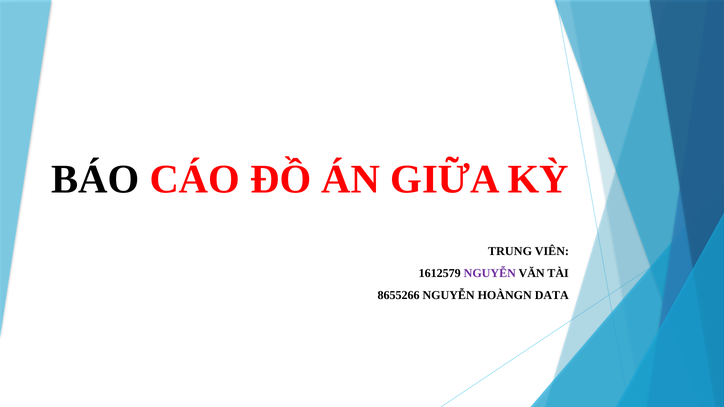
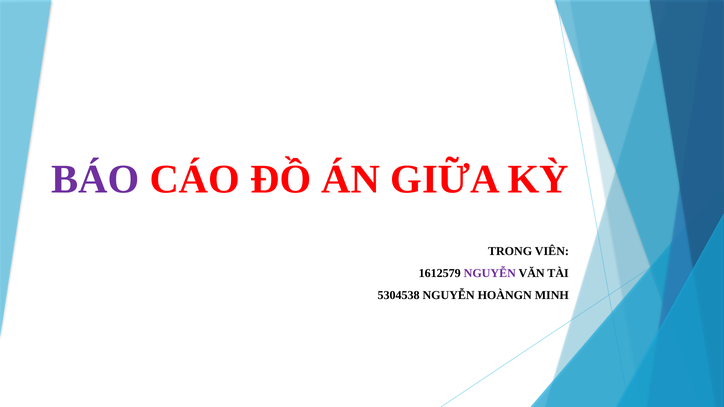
BÁO colour: black -> purple
TRUNG: TRUNG -> TRONG
8655266: 8655266 -> 5304538
DATA: DATA -> MINH
